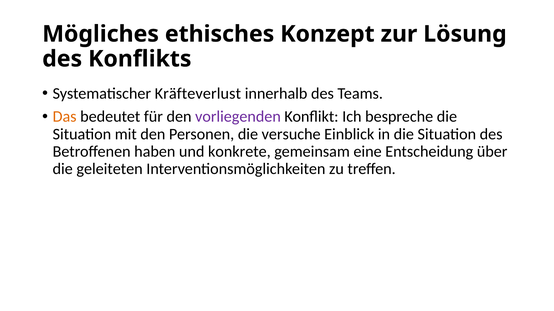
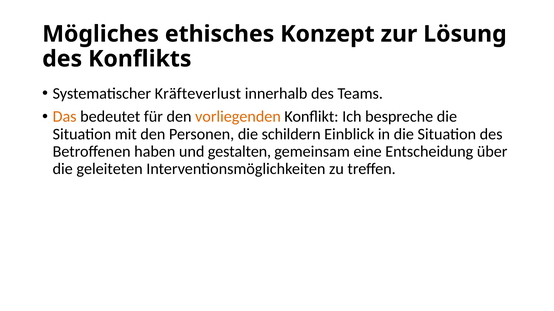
vorliegenden colour: purple -> orange
versuche: versuche -> schildern
konkrete: konkrete -> gestalten
